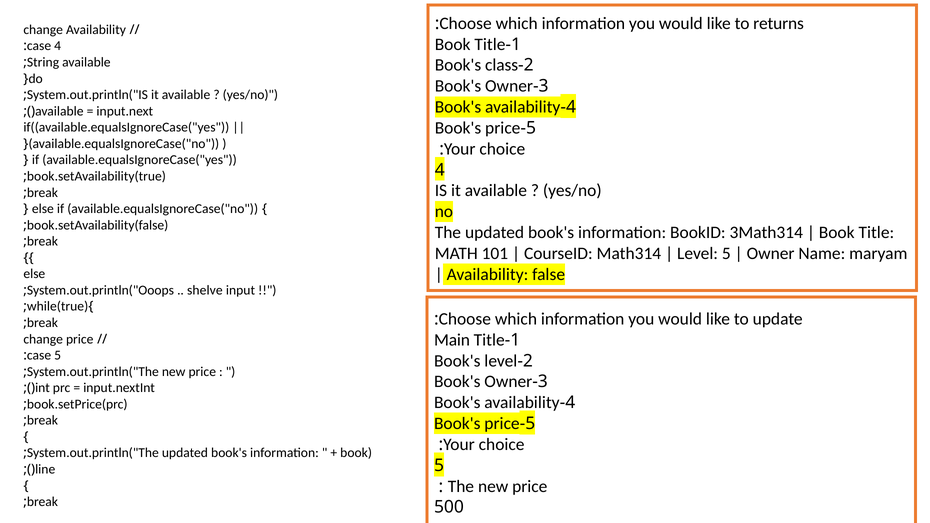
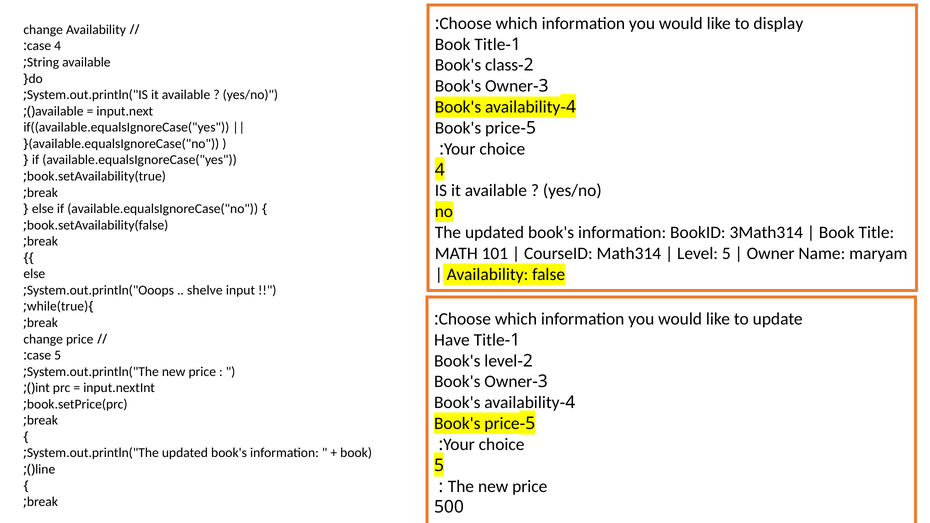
returns: returns -> display
Main: Main -> Have
